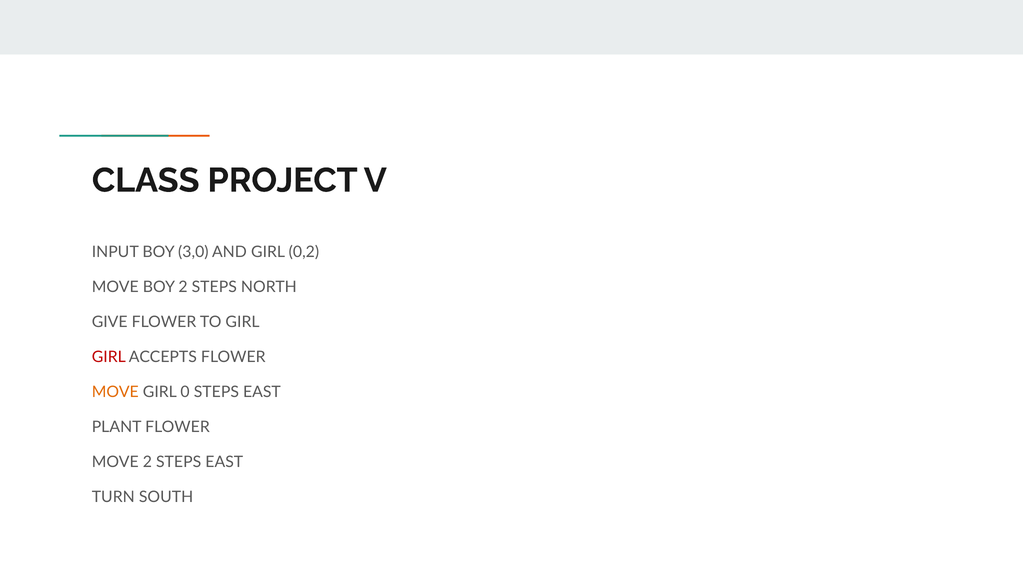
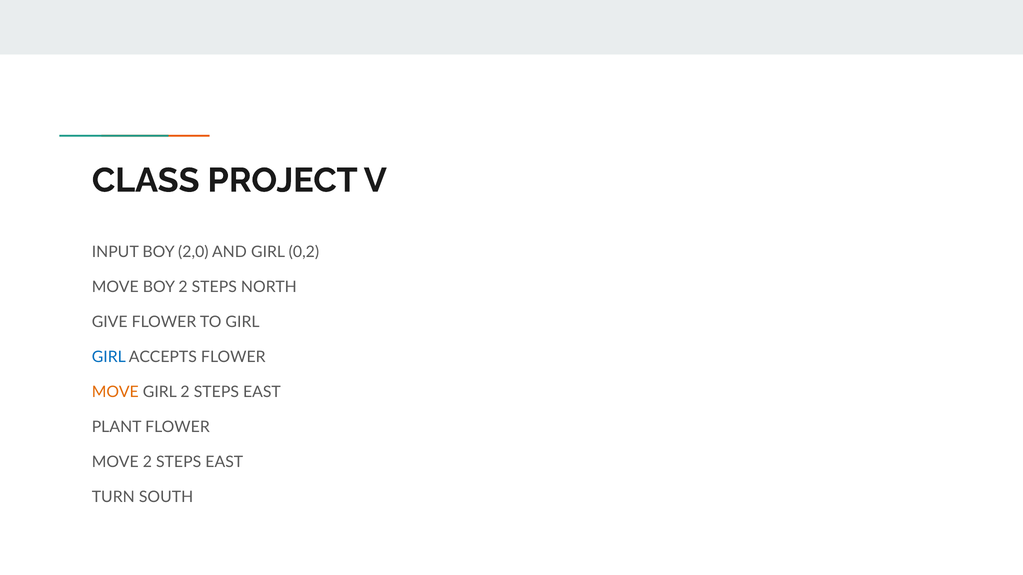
3,0: 3,0 -> 2,0
GIRL at (109, 357) colour: red -> blue
GIRL 0: 0 -> 2
